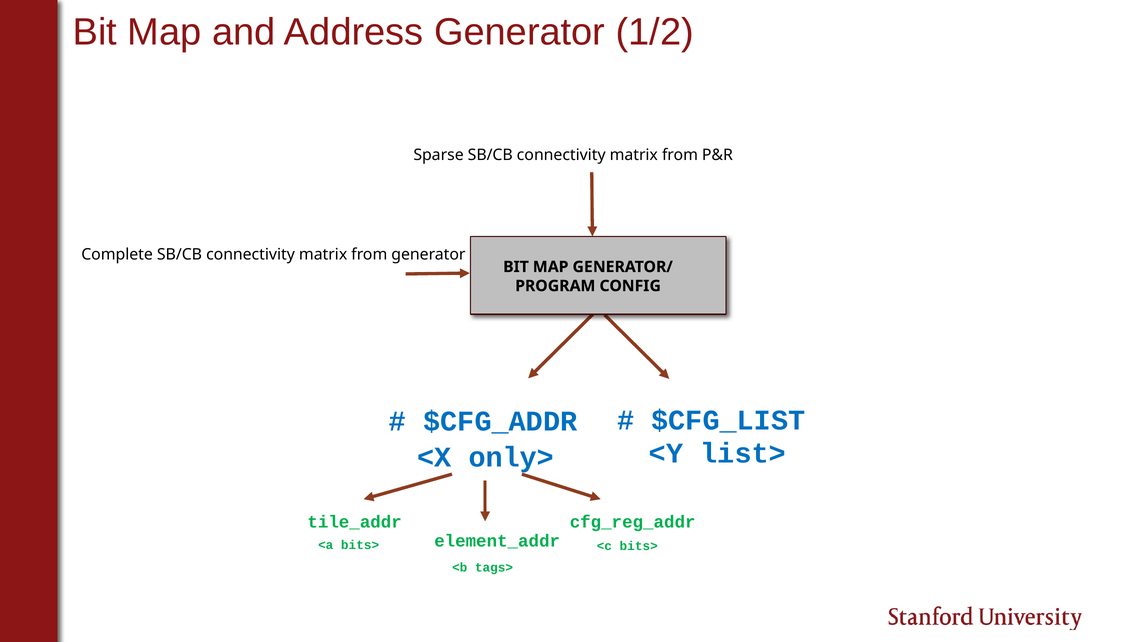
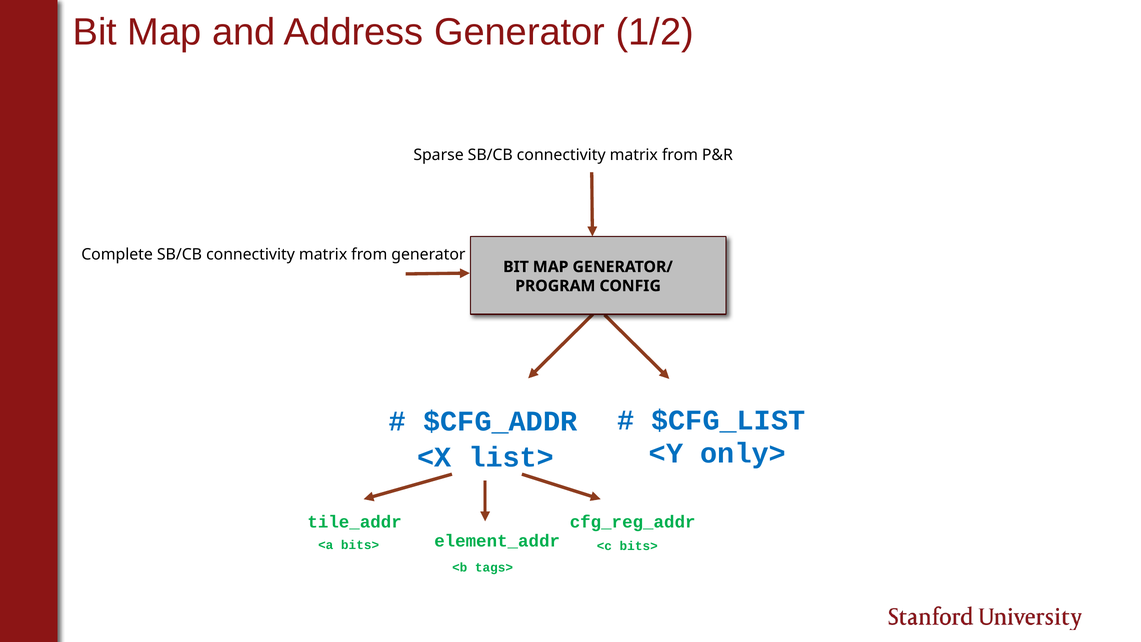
list>: list> -> only>
only>: only> -> list>
